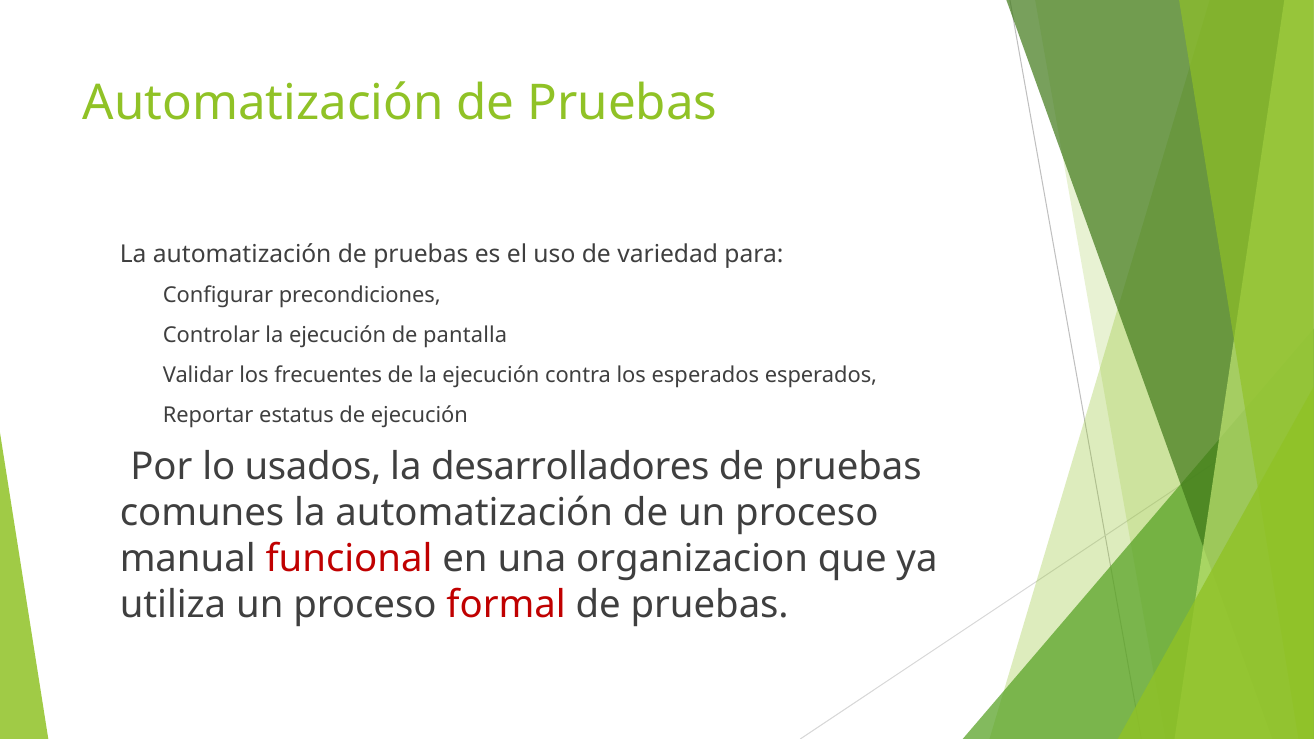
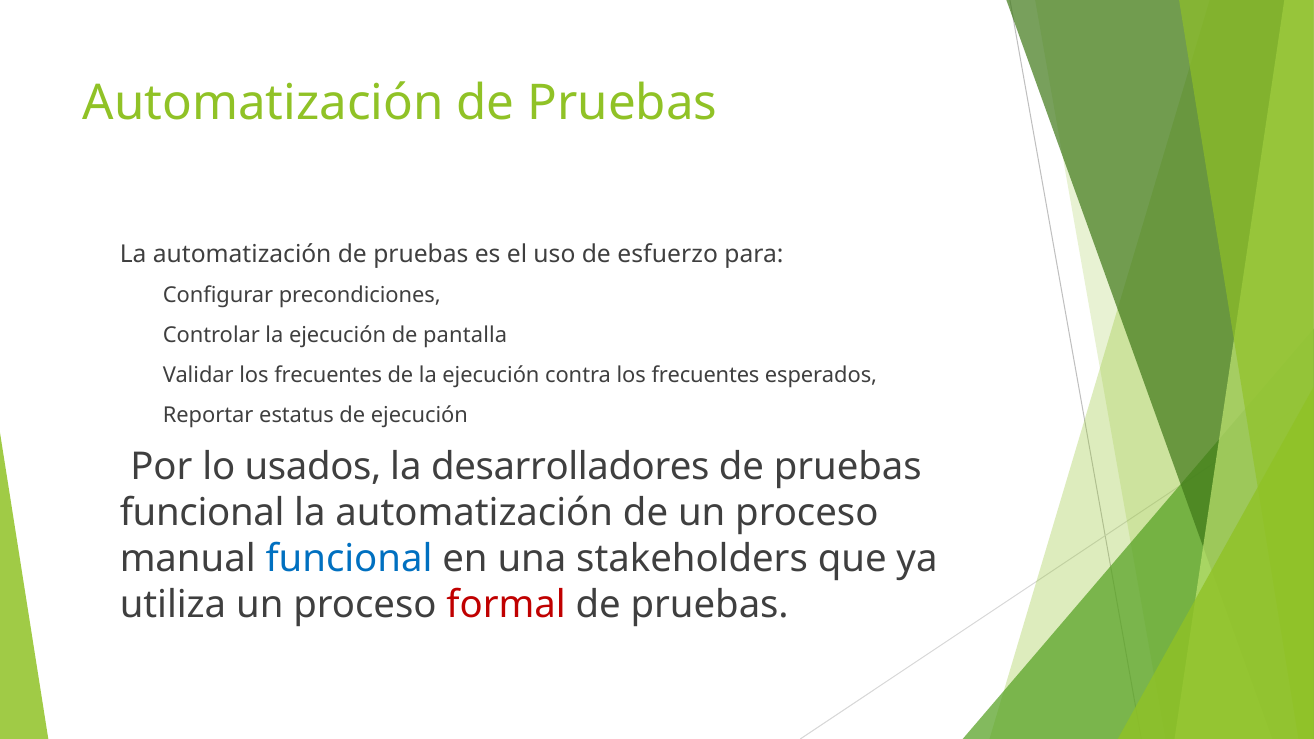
variedad: variedad -> esfuerzo
contra los esperados: esperados -> frecuentes
comunes at (202, 513): comunes -> funcional
funcional at (349, 559) colour: red -> blue
organizacion: organizacion -> stakeholders
